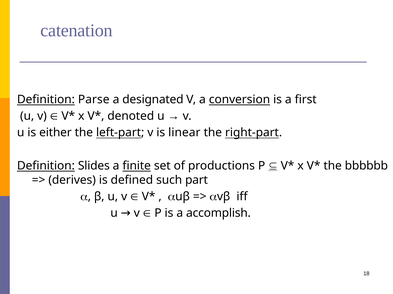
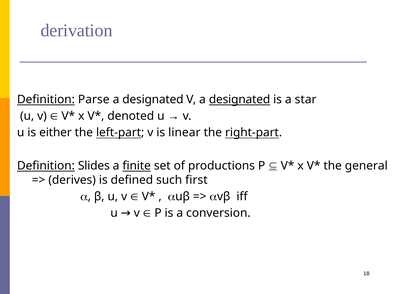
catenation: catenation -> derivation
V a conversion: conversion -> designated
first: first -> star
bbbbbb: bbbbbb -> general
part: part -> first
accomplish: accomplish -> conversion
